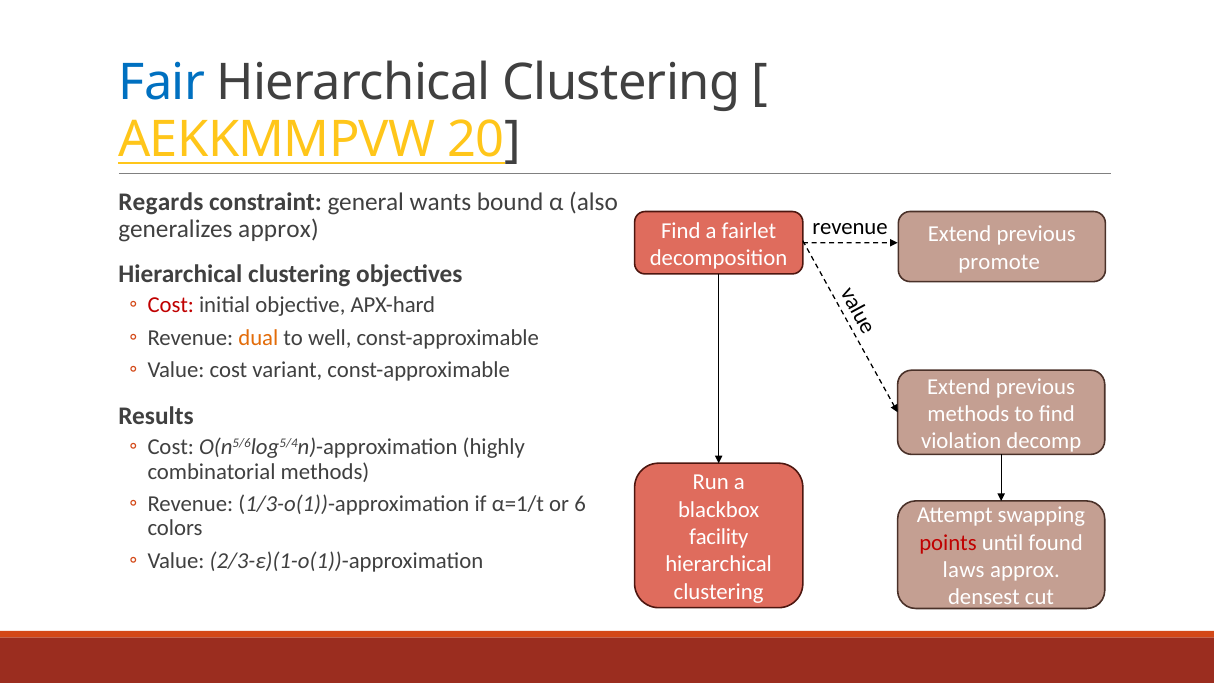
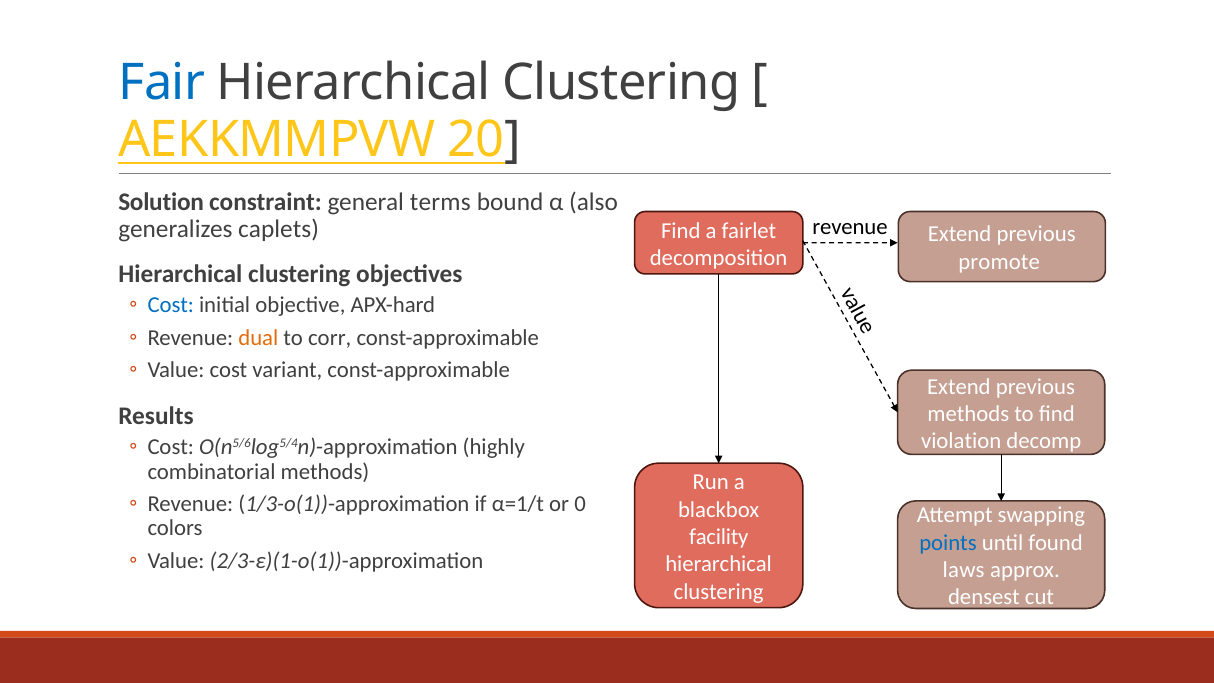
Regards: Regards -> Solution
wants: wants -> terms
generalizes approx: approx -> caplets
Cost at (171, 305) colour: red -> blue
well: well -> corr
6: 6 -> 0
points colour: red -> blue
